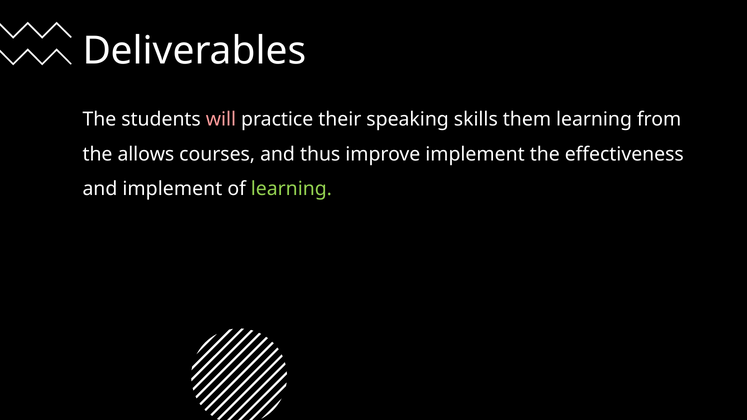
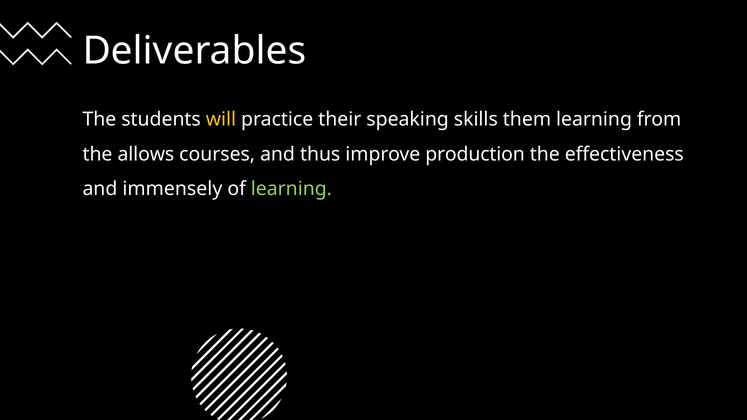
will colour: pink -> yellow
improve implement: implement -> production
and implement: implement -> immensely
